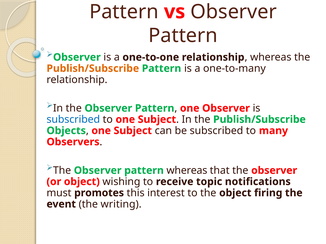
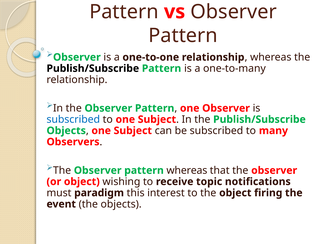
Publish/Subscribe at (93, 69) colour: orange -> black
promotes: promotes -> paradigm
the writing: writing -> objects
